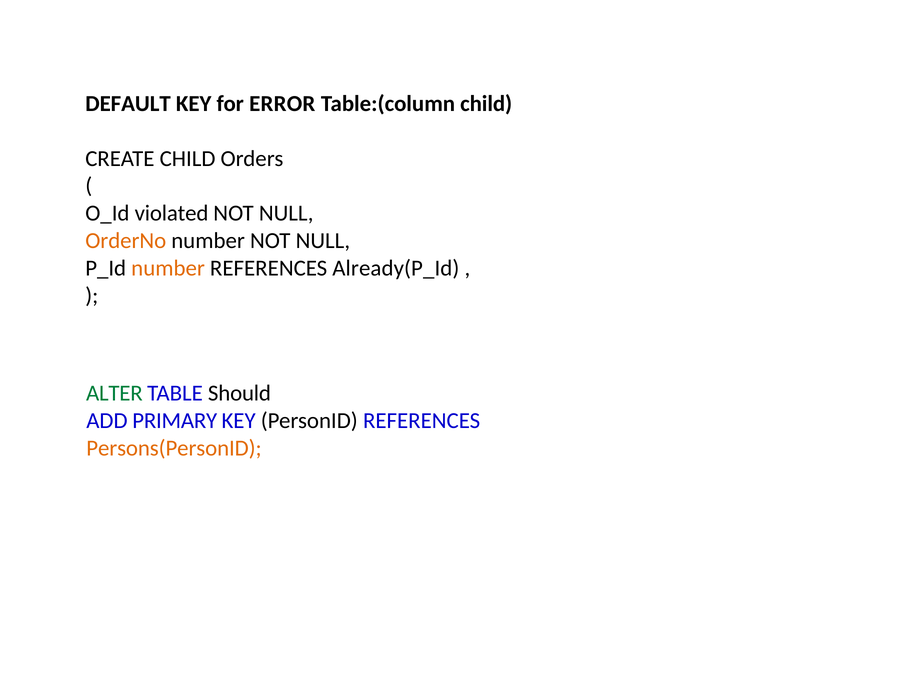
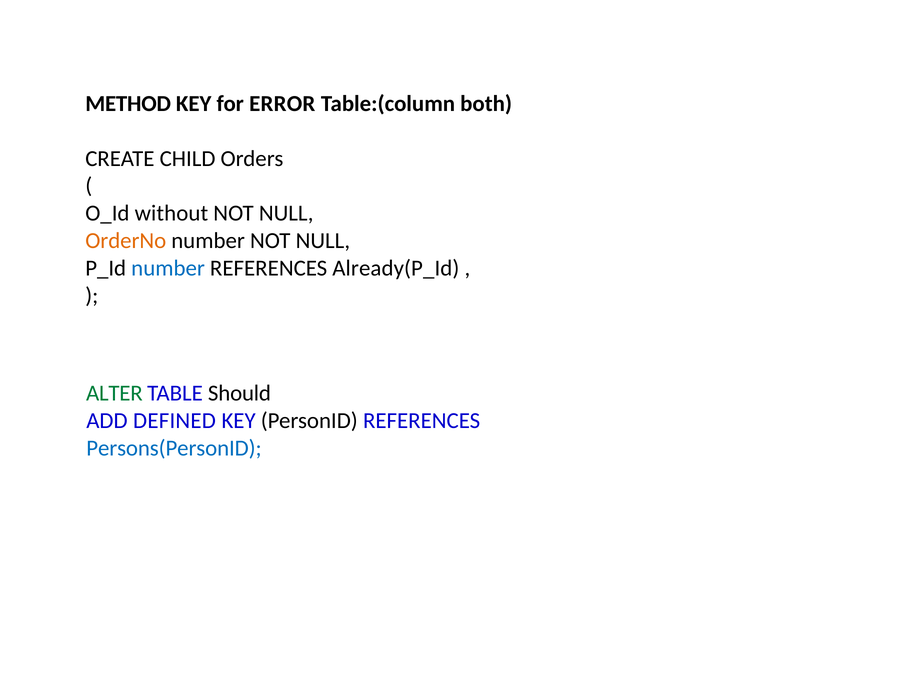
DEFAULT: DEFAULT -> METHOD
Table:(column child: child -> both
violated: violated -> without
number at (168, 268) colour: orange -> blue
PRIMARY: PRIMARY -> DEFINED
Persons(PersonID colour: orange -> blue
